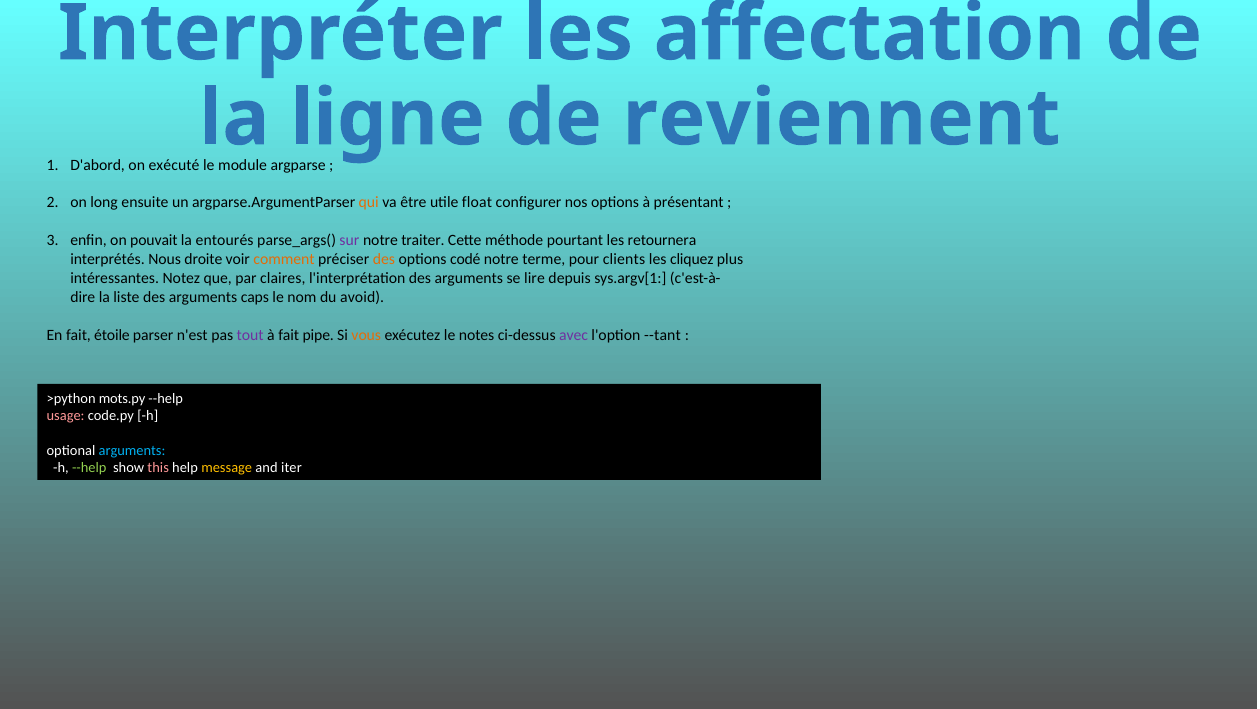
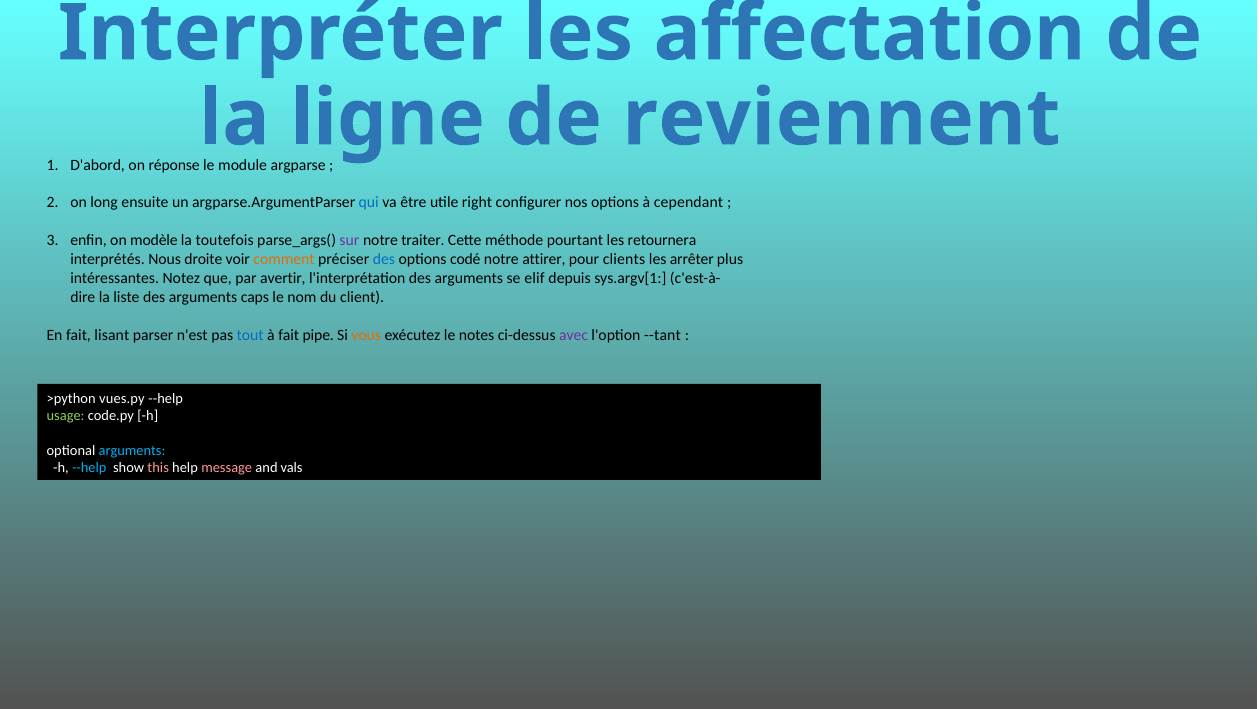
exécuté: exécuté -> réponse
qui colour: orange -> blue
float: float -> right
présentant: présentant -> cependant
pouvait: pouvait -> modèle
entourés: entourés -> toutefois
des at (384, 259) colour: orange -> blue
terme: terme -> attirer
cliquez: cliquez -> arrêter
claires: claires -> avertir
lire: lire -> elif
avoid: avoid -> client
étoile: étoile -> lisant
tout colour: purple -> blue
mots.py: mots.py -> vues.py
usage colour: pink -> light green
--help at (89, 468) colour: light green -> light blue
message colour: yellow -> pink
iter: iter -> vals
